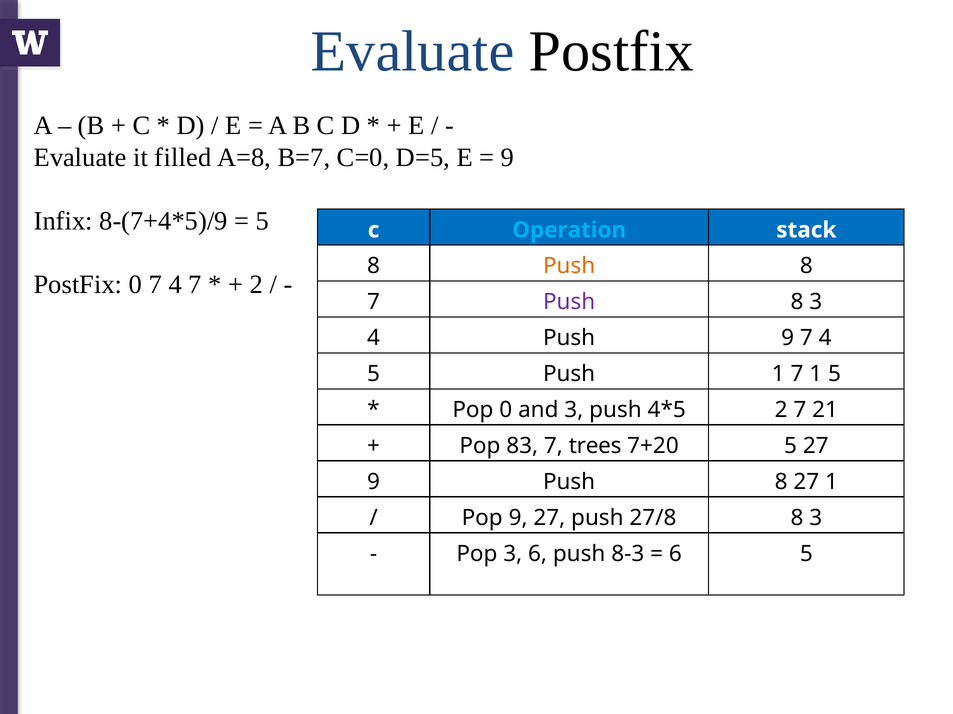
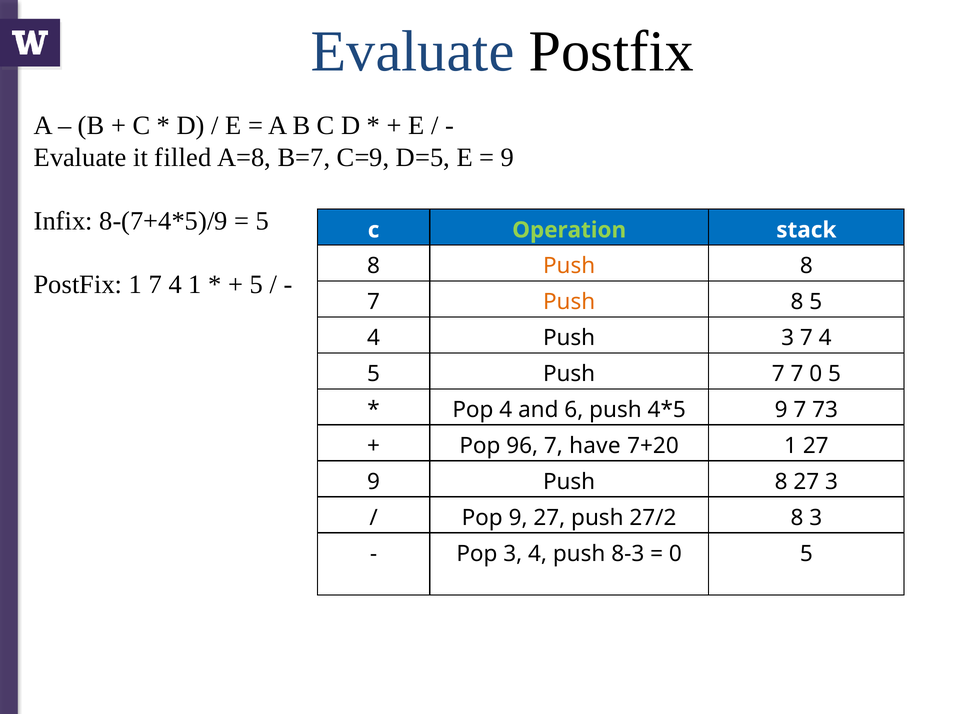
C=0: C=0 -> C=9
Operation colour: light blue -> light green
PostFix 0: 0 -> 1
4 7: 7 -> 1
2 at (256, 285): 2 -> 5
Push at (569, 302) colour: purple -> orange
3 at (816, 302): 3 -> 5
Push 9: 9 -> 3
Push 1: 1 -> 7
7 1: 1 -> 0
Pop 0: 0 -> 4
and 3: 3 -> 6
2 at (781, 410): 2 -> 9
21: 21 -> 73
83: 83 -> 96
trees: trees -> have
7+20 5: 5 -> 1
27 1: 1 -> 3
27/8: 27/8 -> 27/2
3 6: 6 -> 4
6 at (675, 554): 6 -> 0
